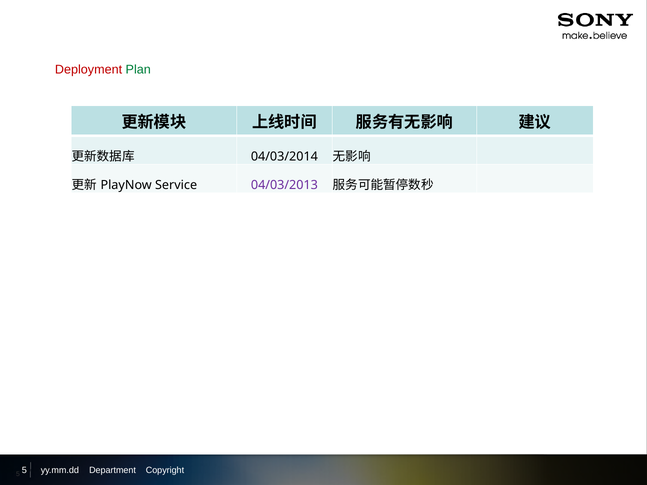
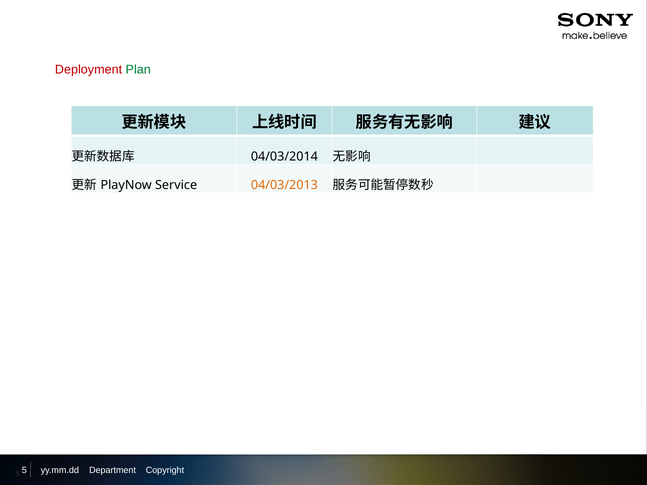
04/03/2013 colour: purple -> orange
